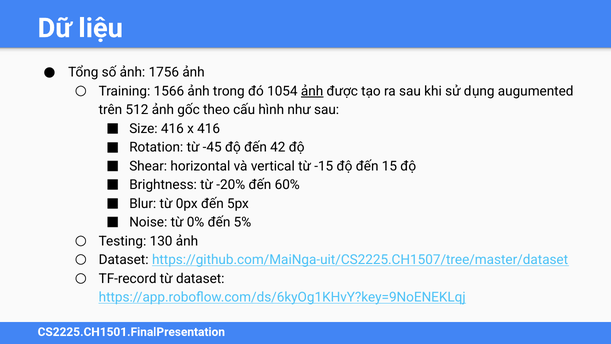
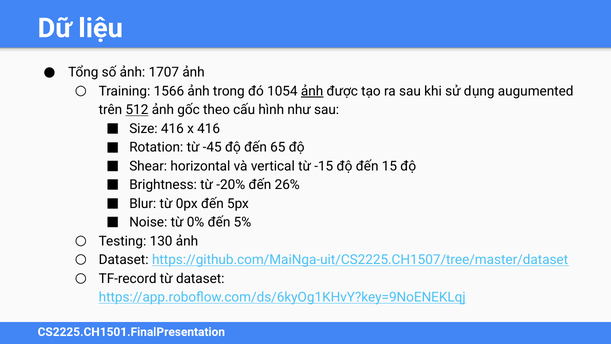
1756: 1756 -> 1707
512 underline: none -> present
42: 42 -> 65
60%: 60% -> 26%
